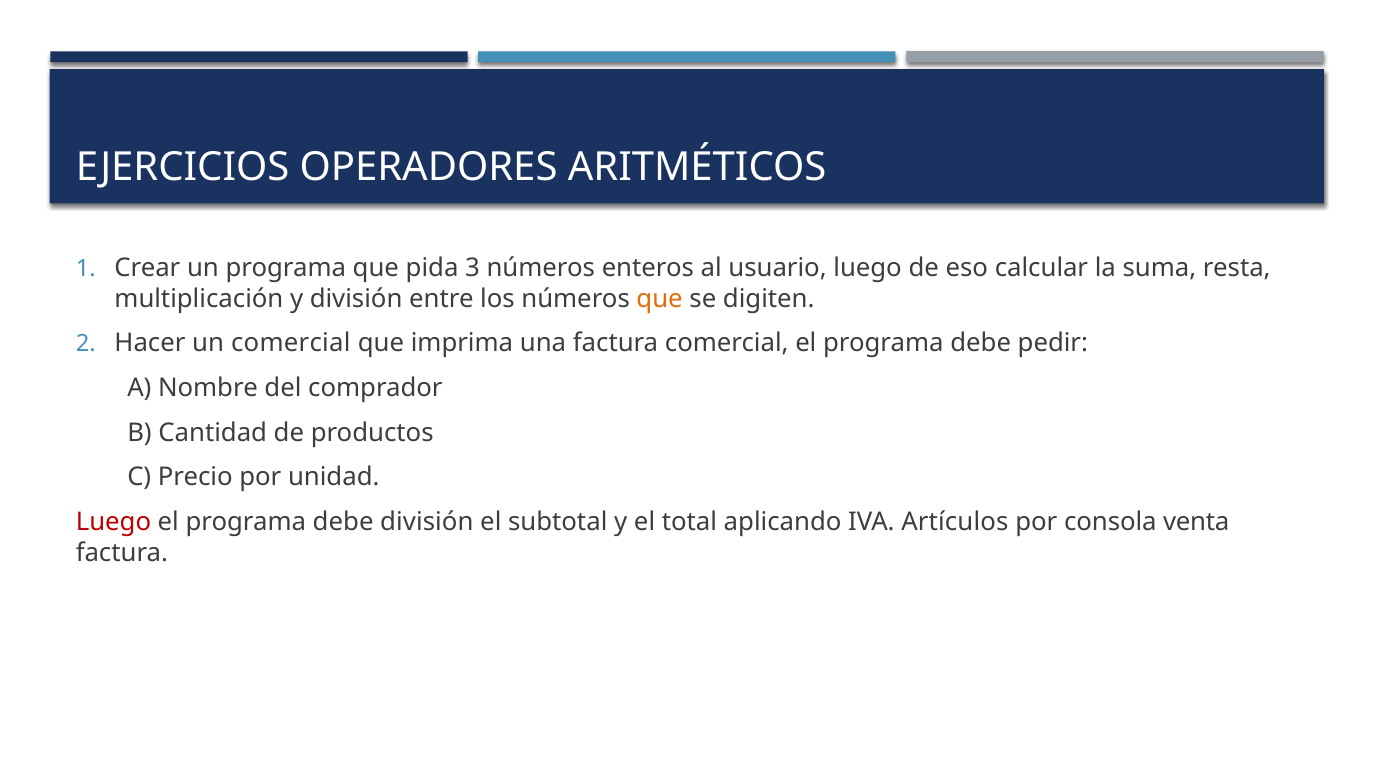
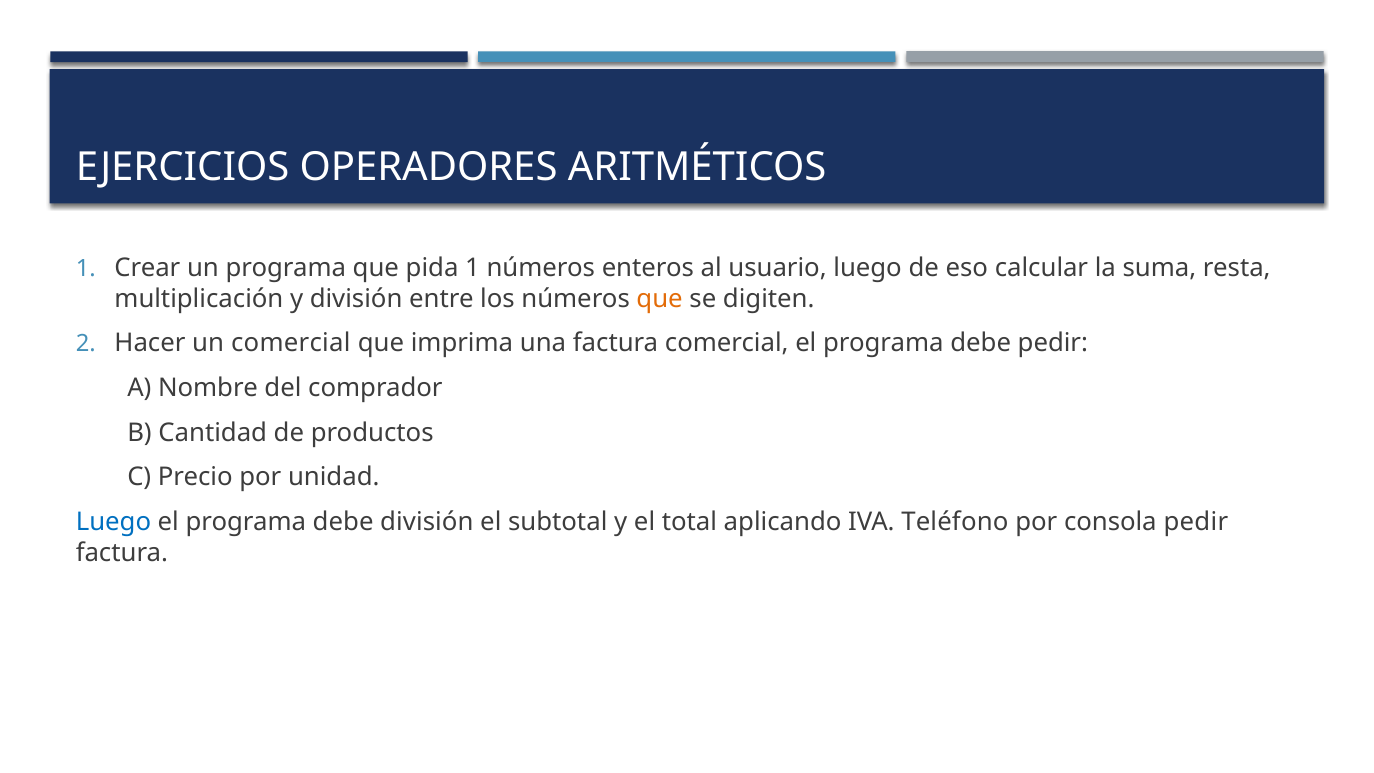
pida 3: 3 -> 1
Luego at (113, 522) colour: red -> blue
Artículos: Artículos -> Teléfono
consola venta: venta -> pedir
